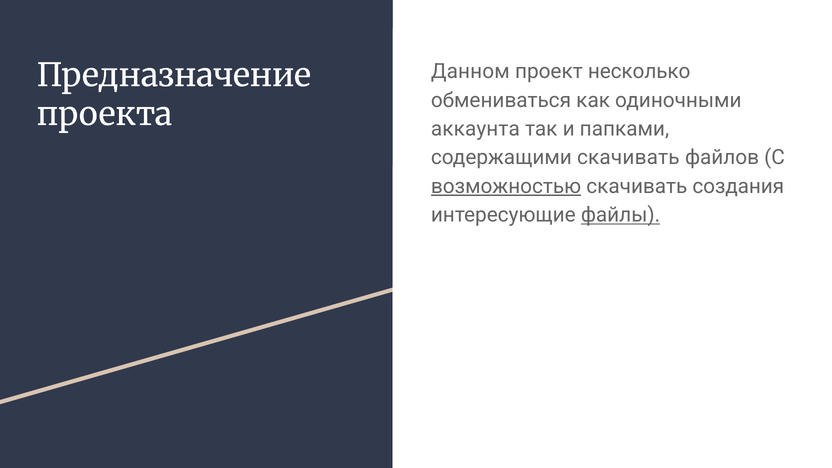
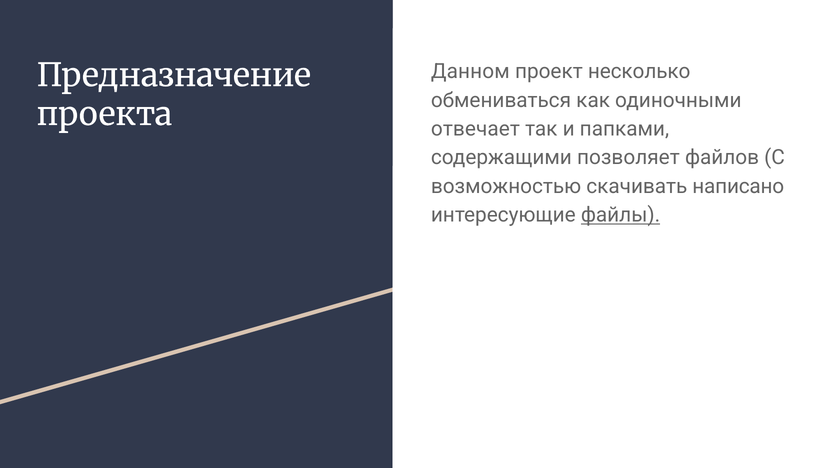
аккаунта: аккаунта -> отвечает
содержащими скачивать: скачивать -> позволяет
возможностью underline: present -> none
создания: создания -> написано
